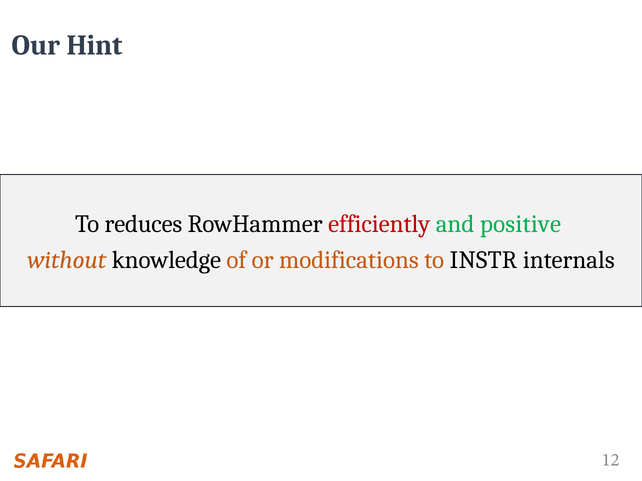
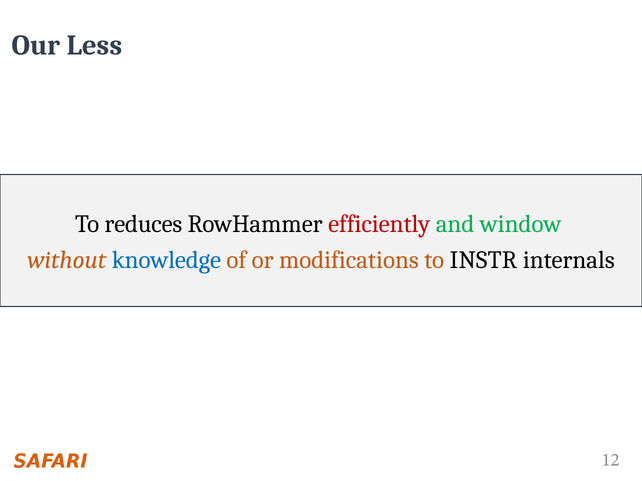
Hint: Hint -> Less
positive: positive -> window
knowledge colour: black -> blue
